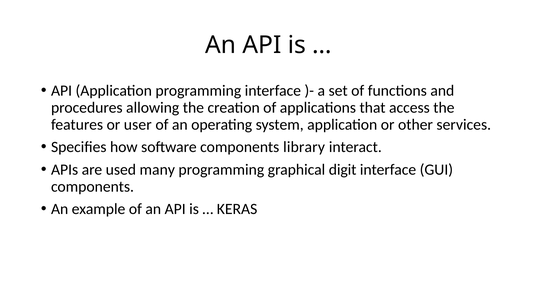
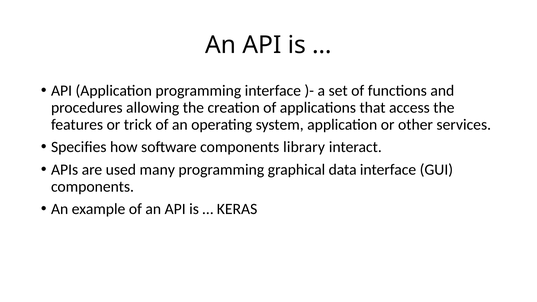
user: user -> trick
digit: digit -> data
